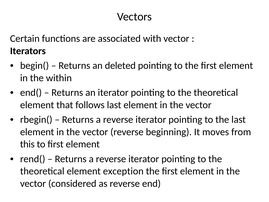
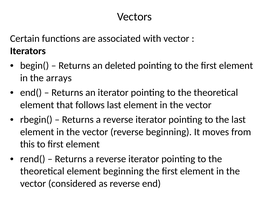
within: within -> arrays
element exception: exception -> beginning
